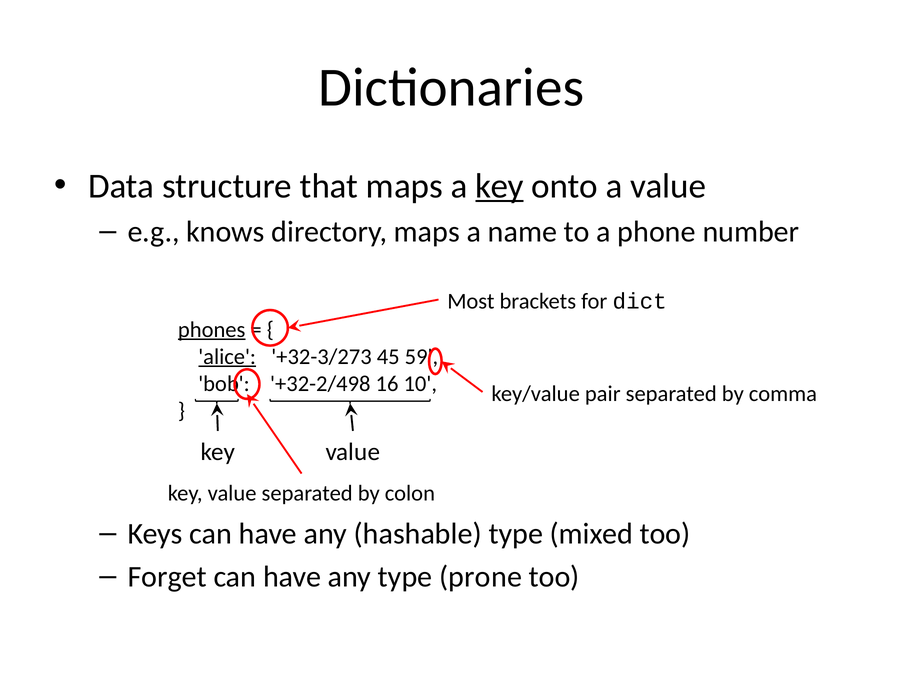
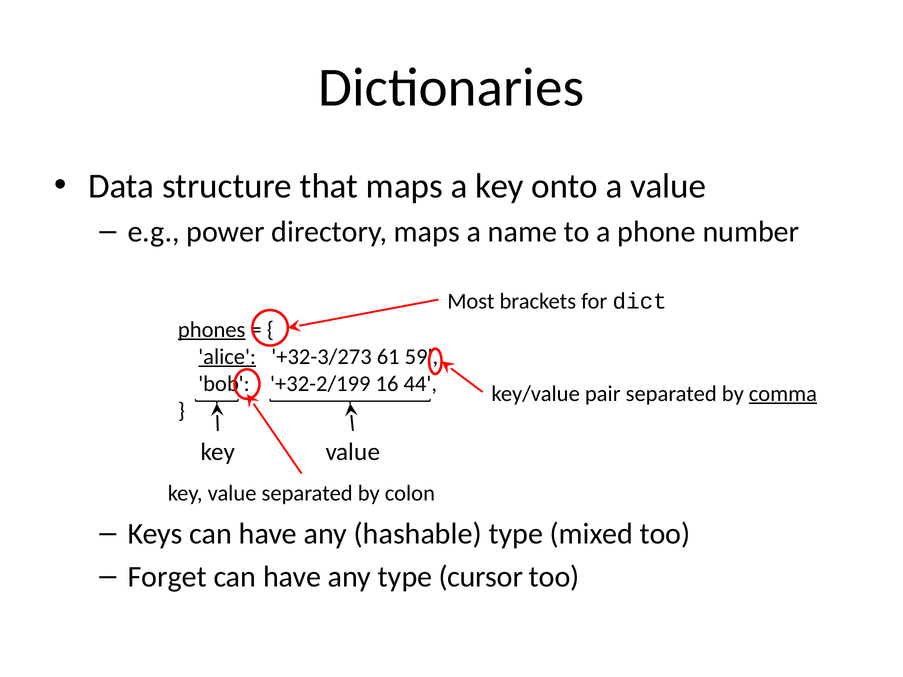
key at (500, 186) underline: present -> none
knows: knows -> power
45: 45 -> 61
+32-2/498: +32-2/498 -> +32-2/199
10: 10 -> 44
comma underline: none -> present
prone: prone -> cursor
